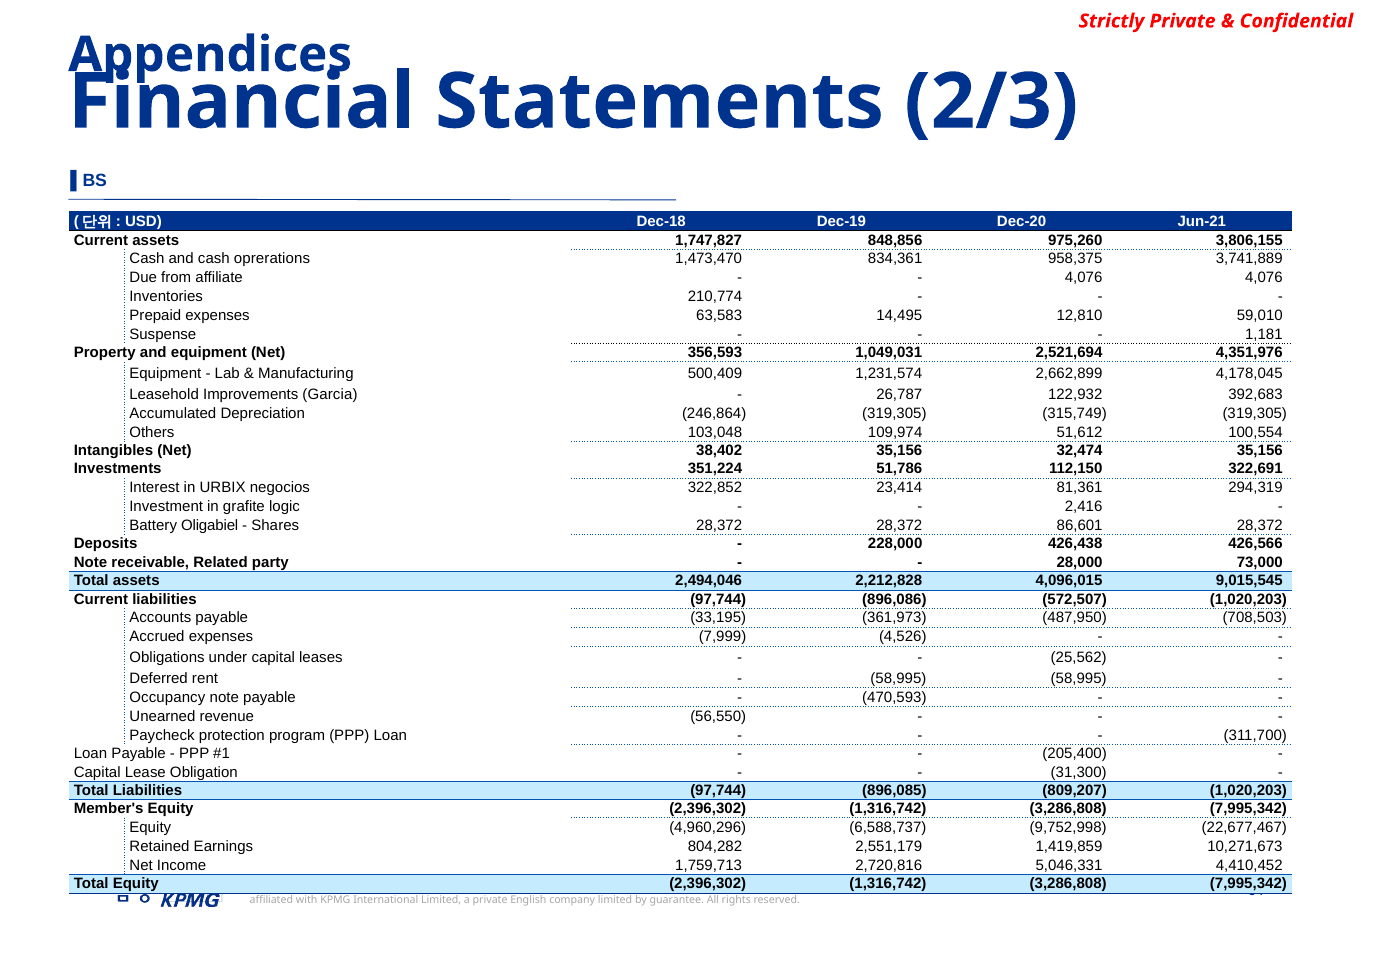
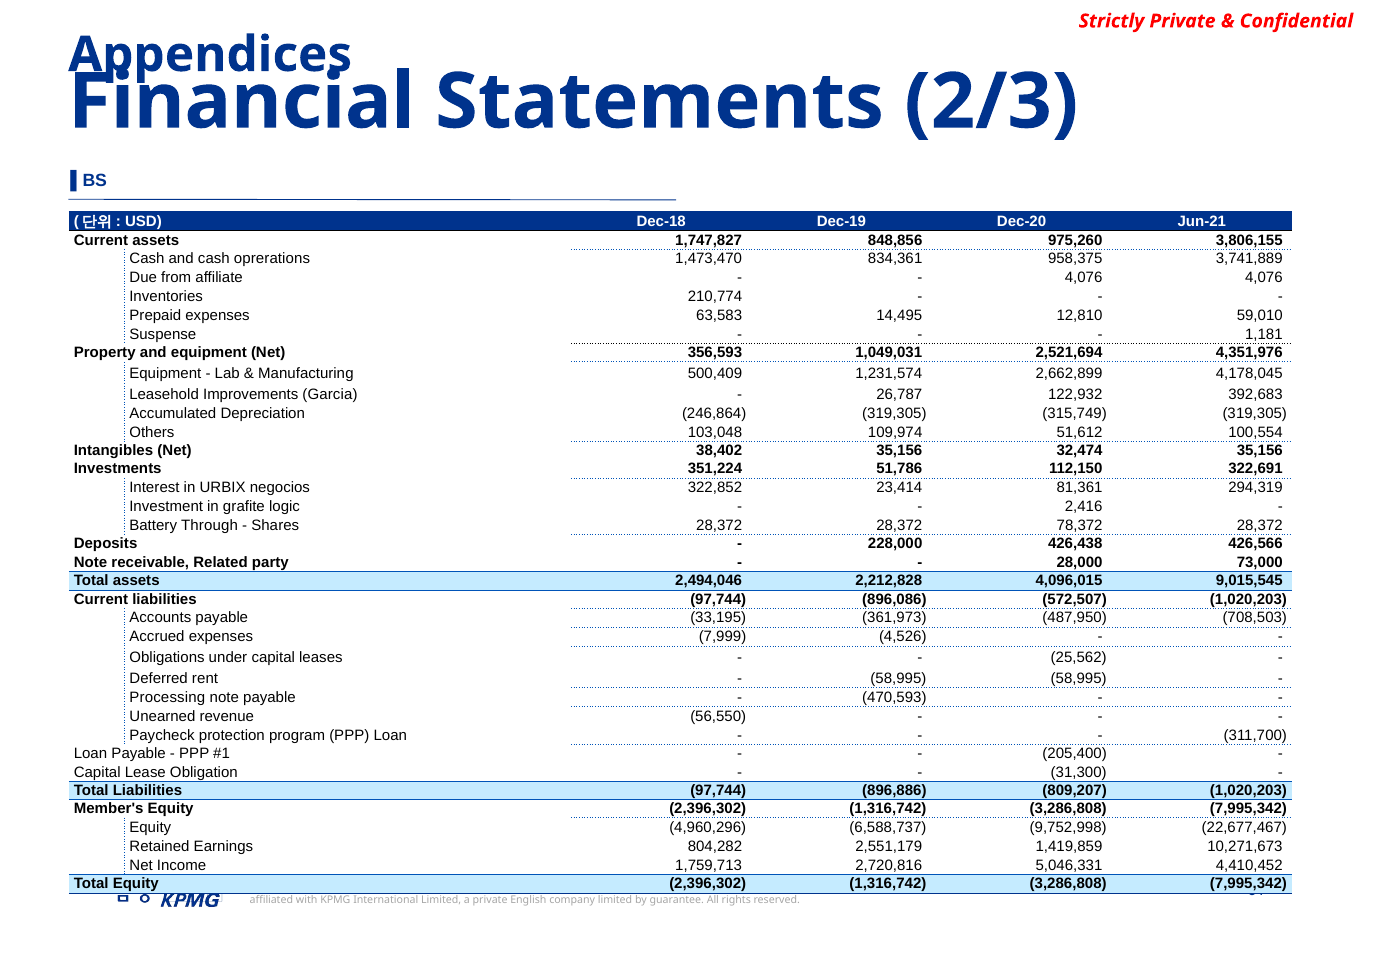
Oligabiel: Oligabiel -> Through
86,601: 86,601 -> 78,372
Occupancy: Occupancy -> Processing
896,085: 896,085 -> 896,886
